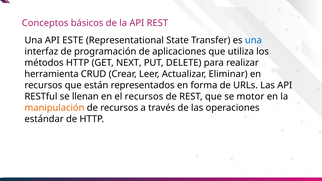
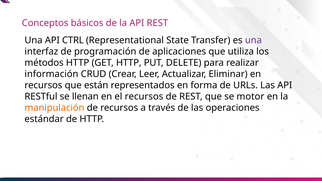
ESTE: ESTE -> CTRL
una at (253, 40) colour: blue -> purple
GET NEXT: NEXT -> HTTP
herramienta: herramienta -> información
